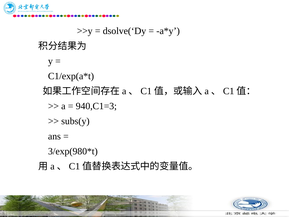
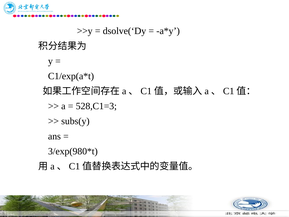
940,C1=3: 940,C1=3 -> 528,C1=3
